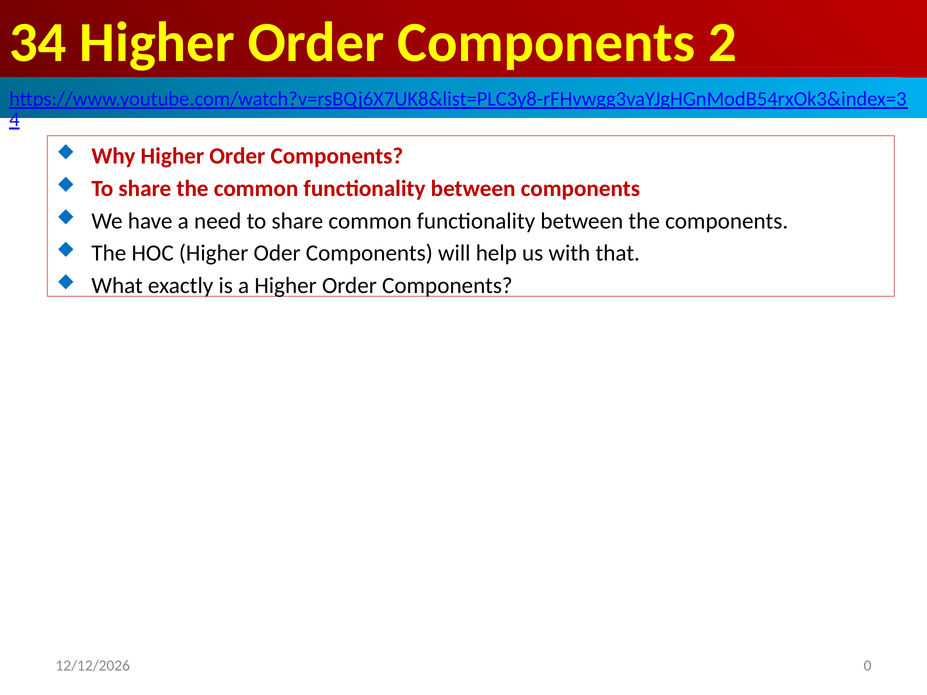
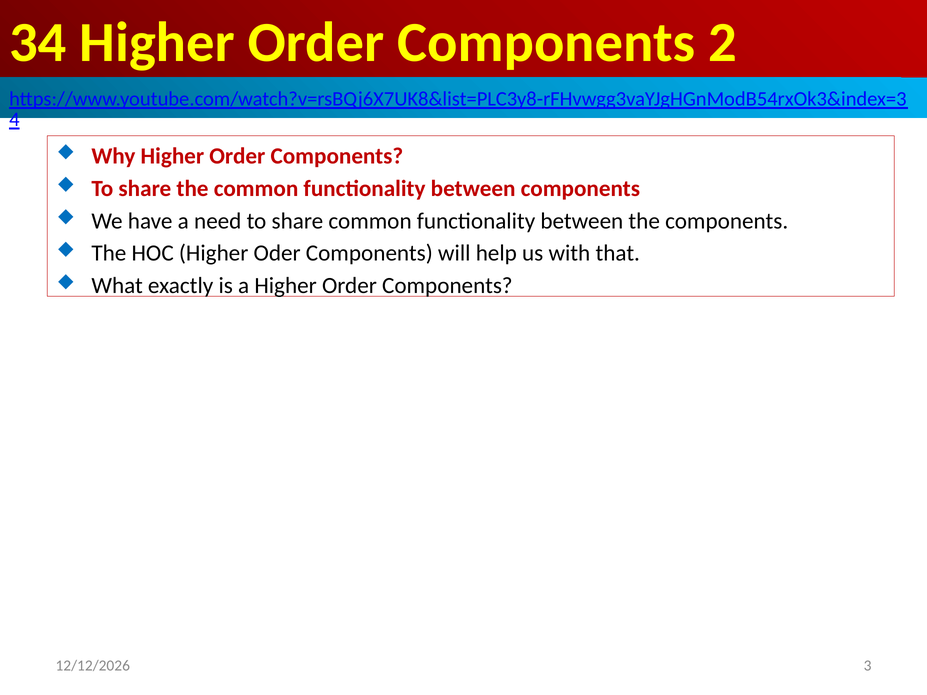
0: 0 -> 3
